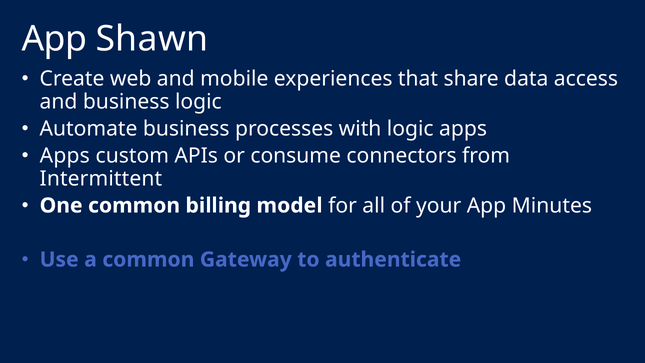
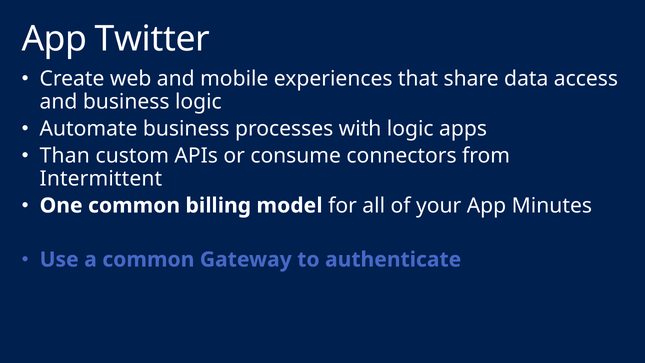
Shawn: Shawn -> Twitter
Apps at (65, 156): Apps -> Than
